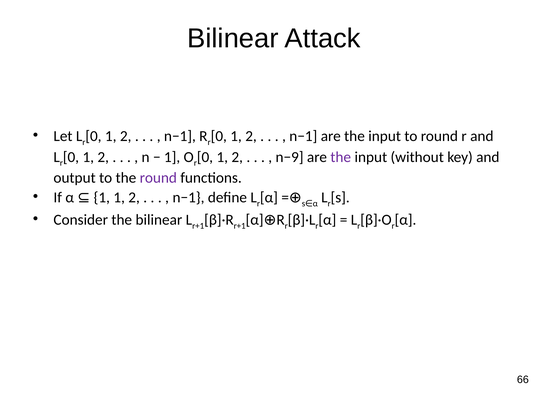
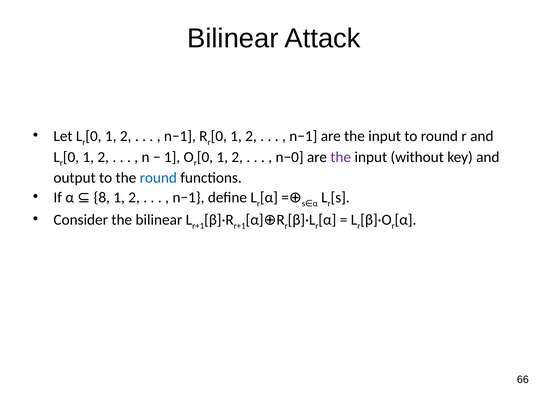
n−9: n−9 -> n−0
round at (158, 178) colour: purple -> blue
α 1: 1 -> 8
